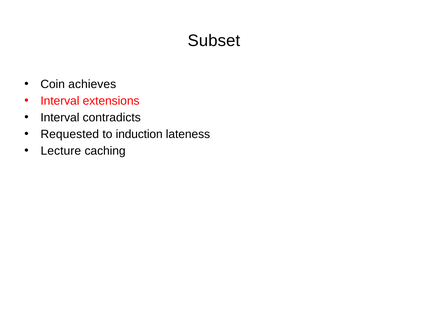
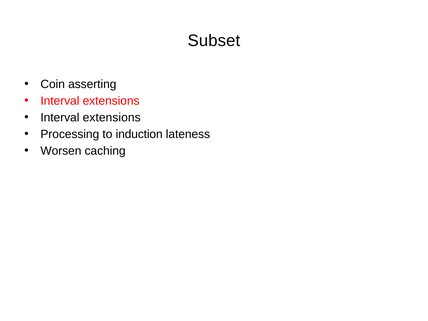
achieves: achieves -> asserting
contradicts at (112, 118): contradicts -> extensions
Requested: Requested -> Processing
Lecture: Lecture -> Worsen
